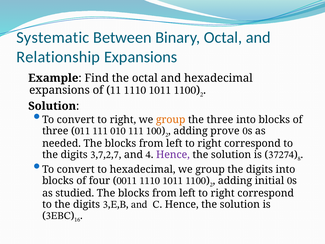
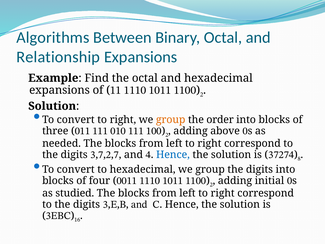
Systematic: Systematic -> Algorithms
the three: three -> order
prove: prove -> above
Hence at (173, 155) colour: purple -> blue
